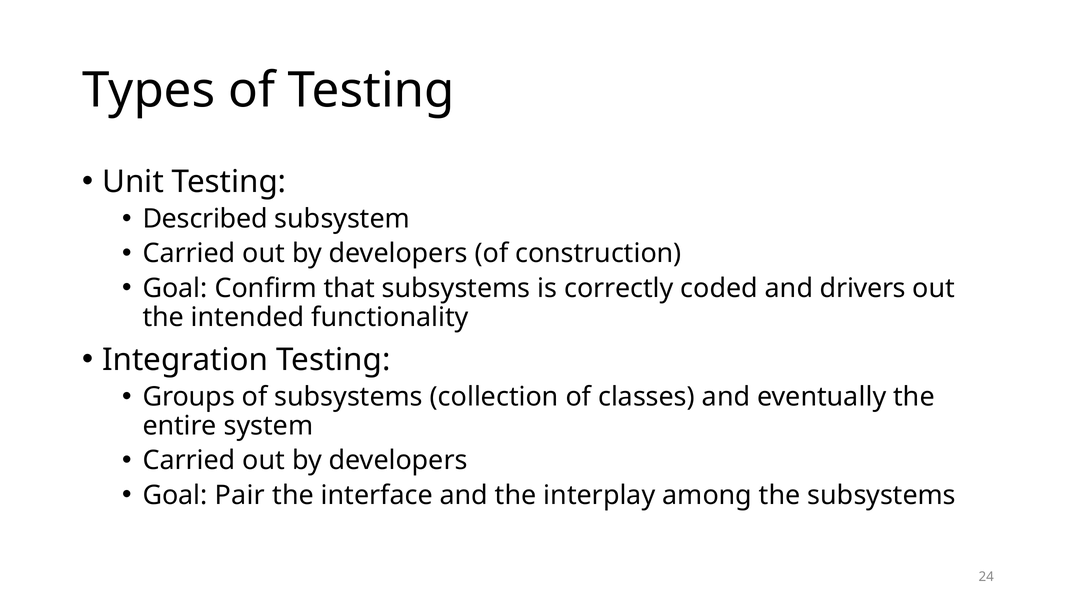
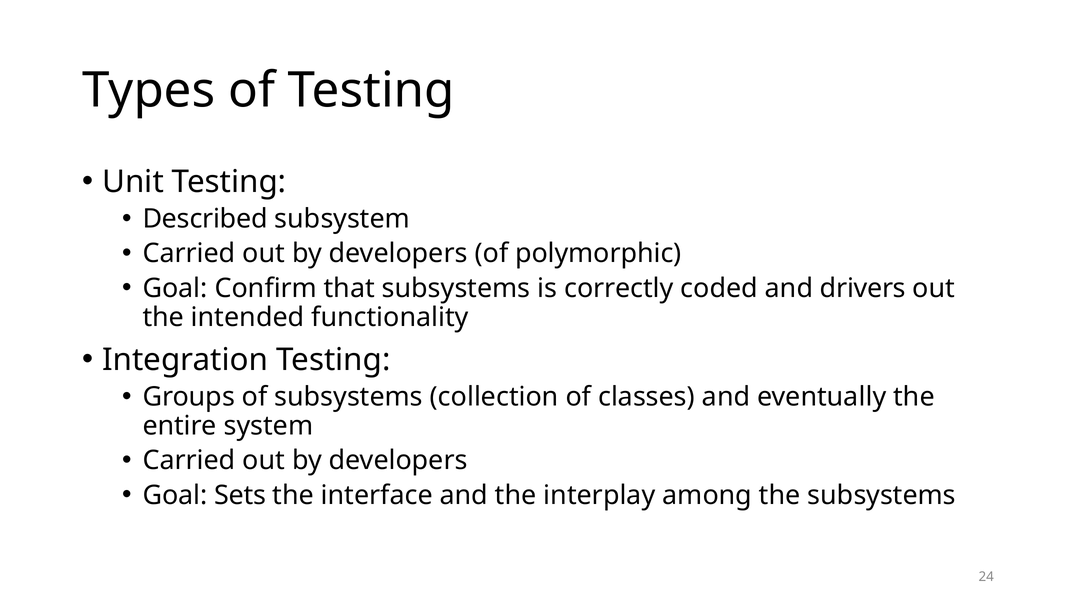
construction: construction -> polymorphic
Pair: Pair -> Sets
